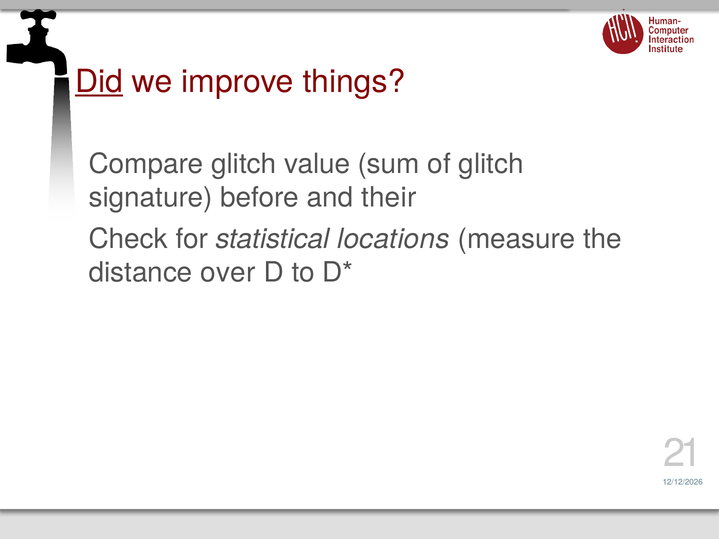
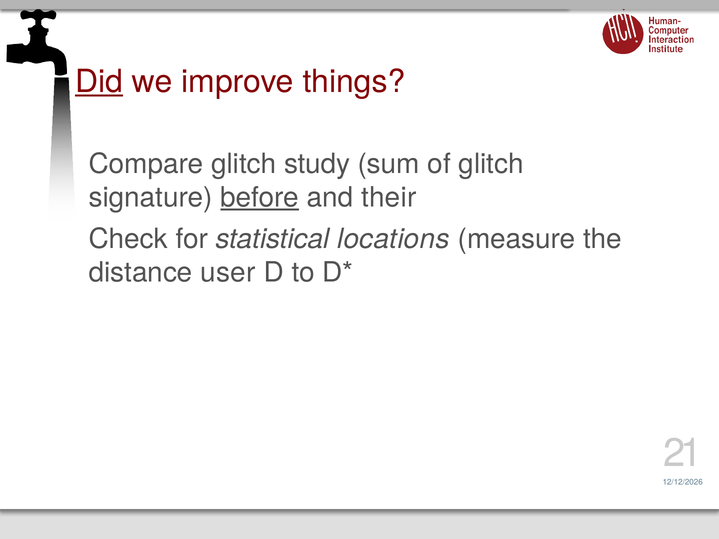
value: value -> study
before underline: none -> present
over: over -> user
